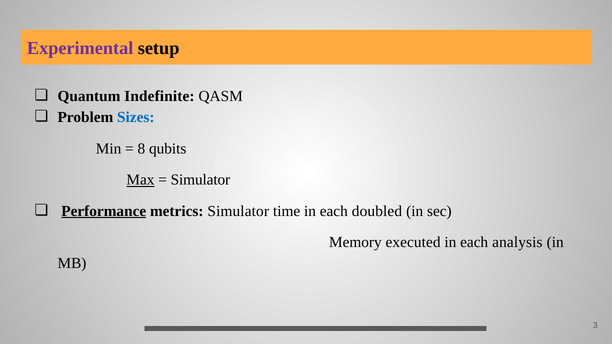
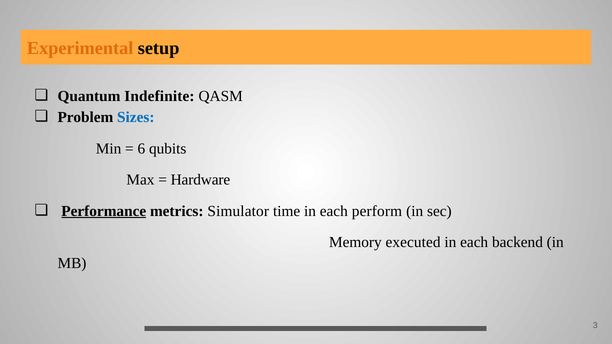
Experimental colour: purple -> orange
8: 8 -> 6
Max underline: present -> none
Simulator at (200, 180): Simulator -> Hardware
doubled: doubled -> perform
analysis: analysis -> backend
